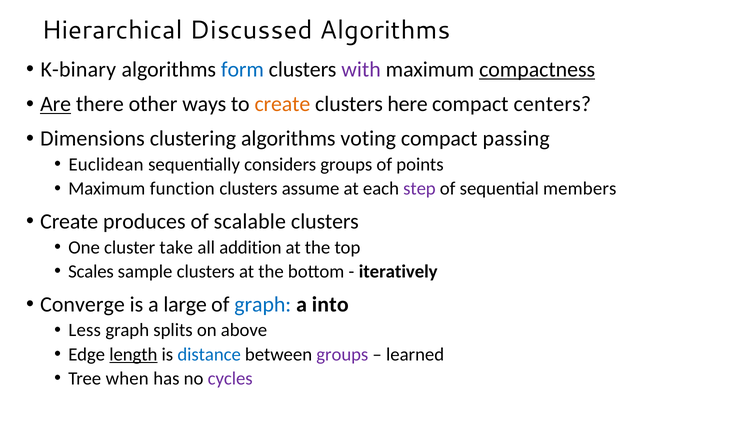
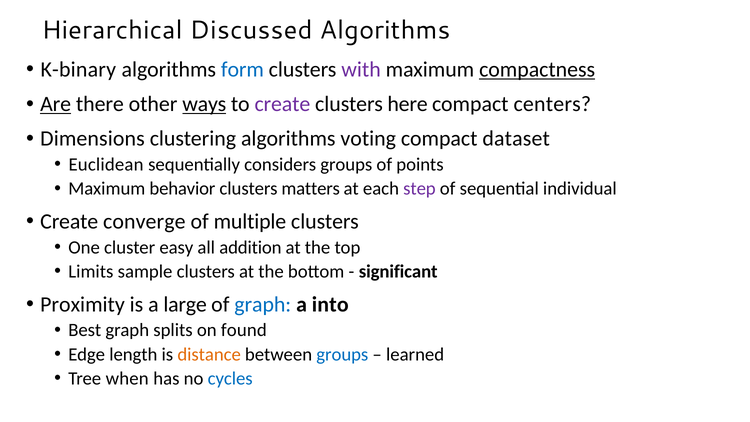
ways underline: none -> present
create at (282, 104) colour: orange -> purple
passing: passing -> dataset
function: function -> behavior
assume: assume -> matters
members: members -> individual
produces: produces -> converge
scalable: scalable -> multiple
take: take -> easy
Scales: Scales -> Limits
iteratively: iteratively -> significant
Converge: Converge -> Proximity
Less: Less -> Best
above: above -> found
length underline: present -> none
distance colour: blue -> orange
groups at (342, 354) colour: purple -> blue
cycles colour: purple -> blue
